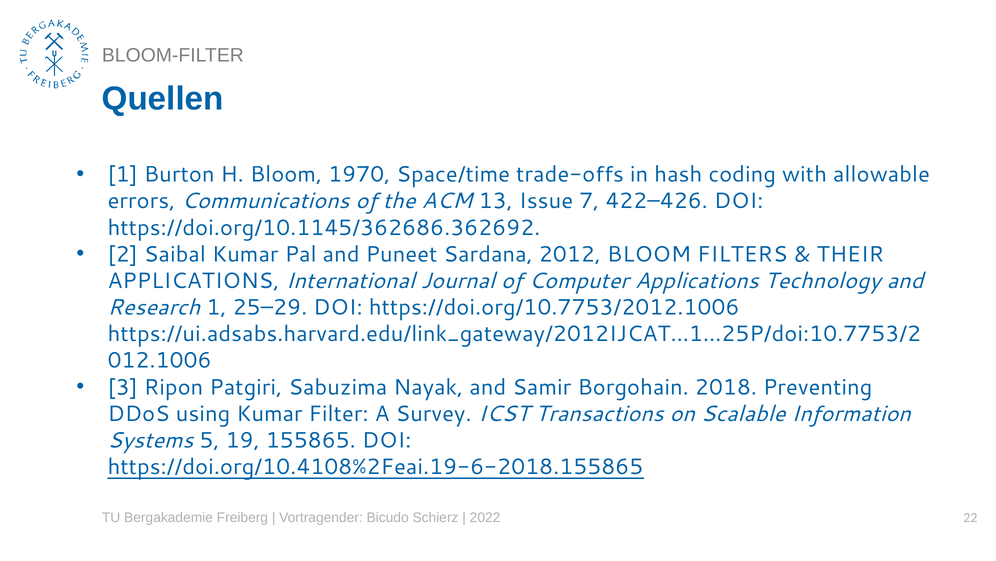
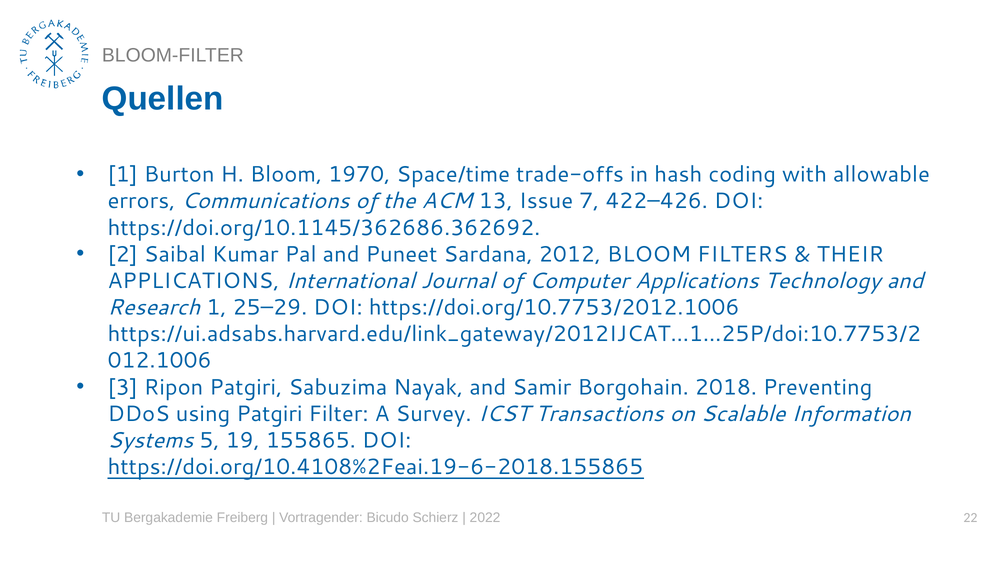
using Kumar: Kumar -> Patgiri
